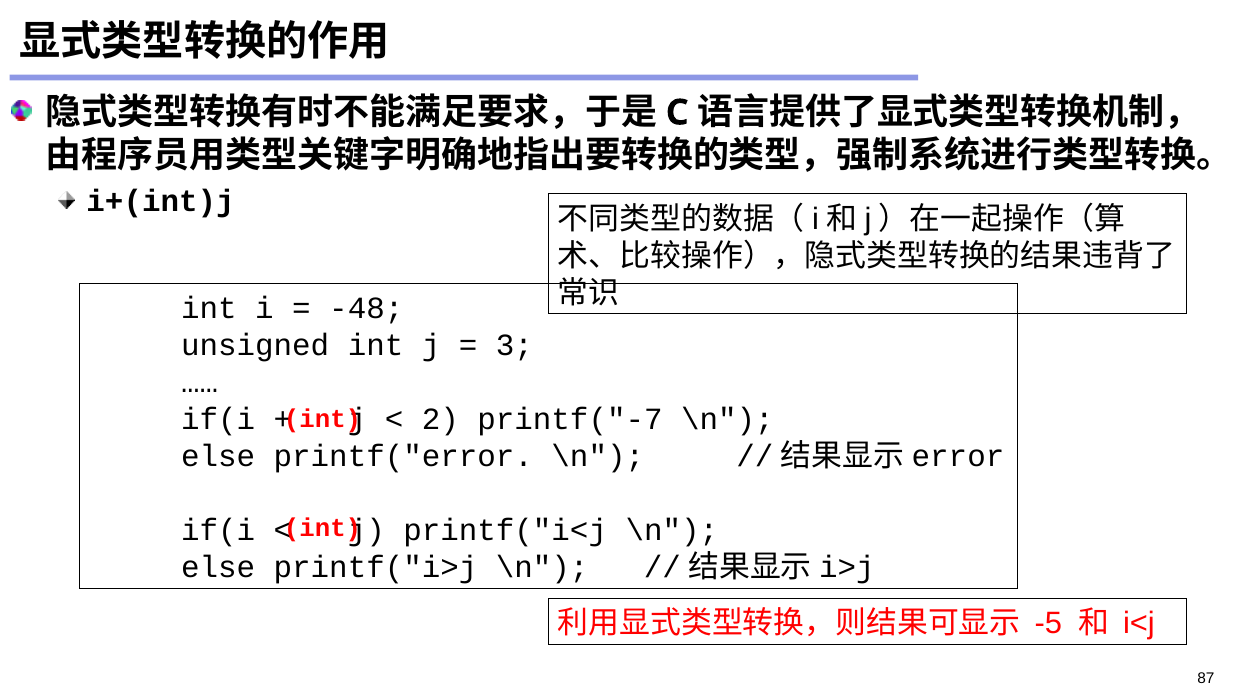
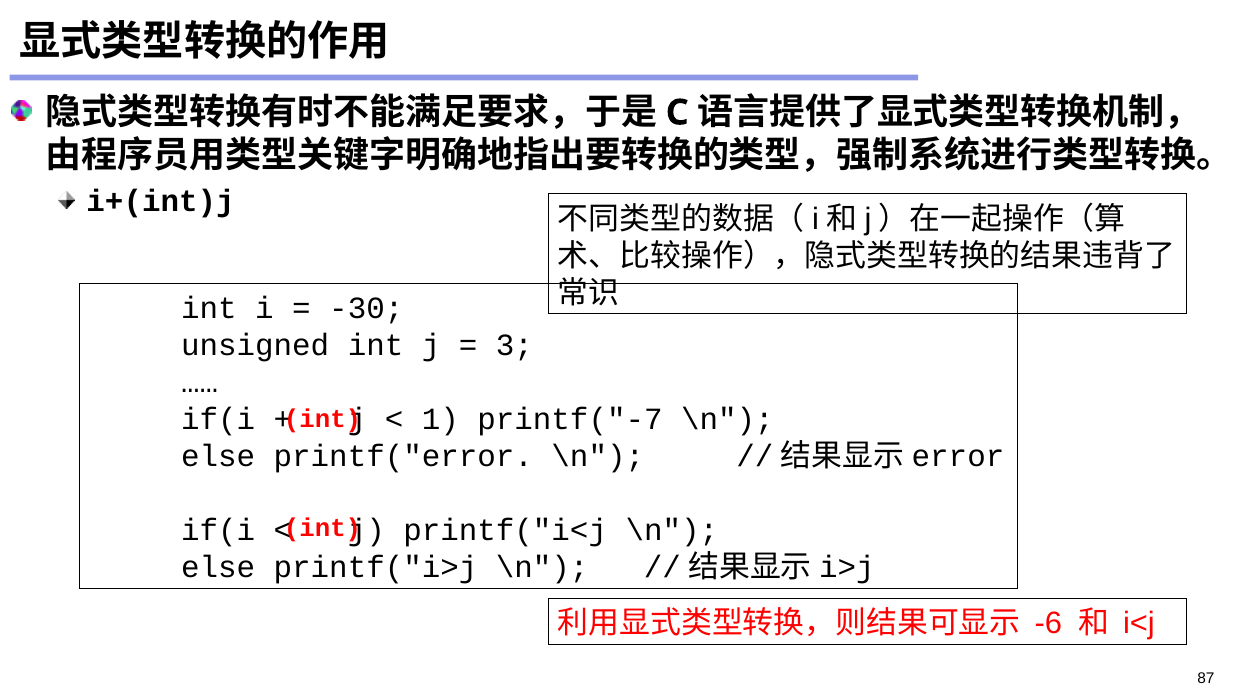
-48: -48 -> -30
2: 2 -> 1
-5: -5 -> -6
